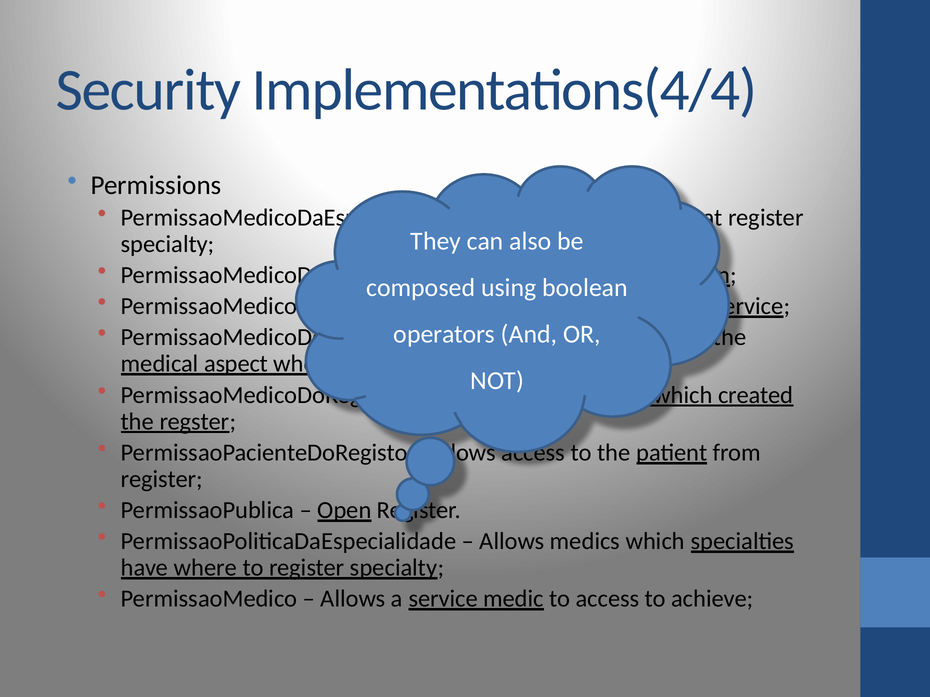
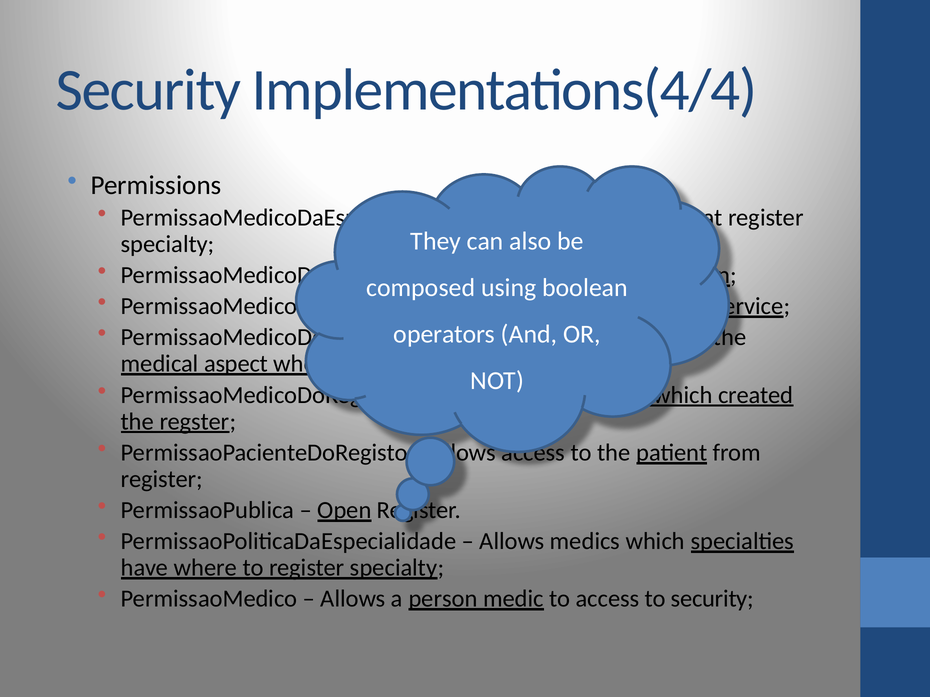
a service: service -> person
to achieve: achieve -> security
